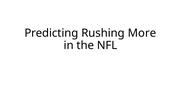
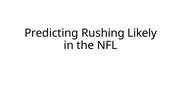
More: More -> Likely
